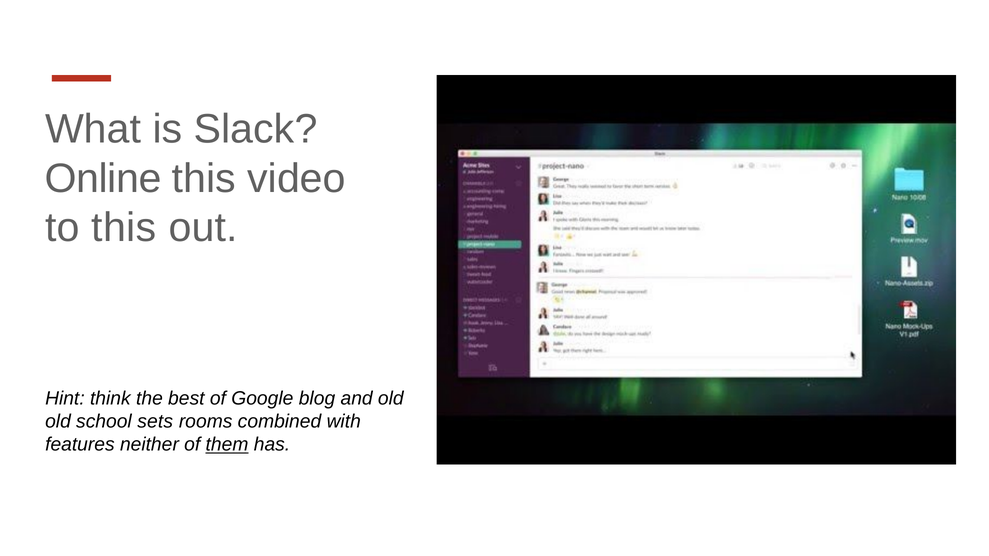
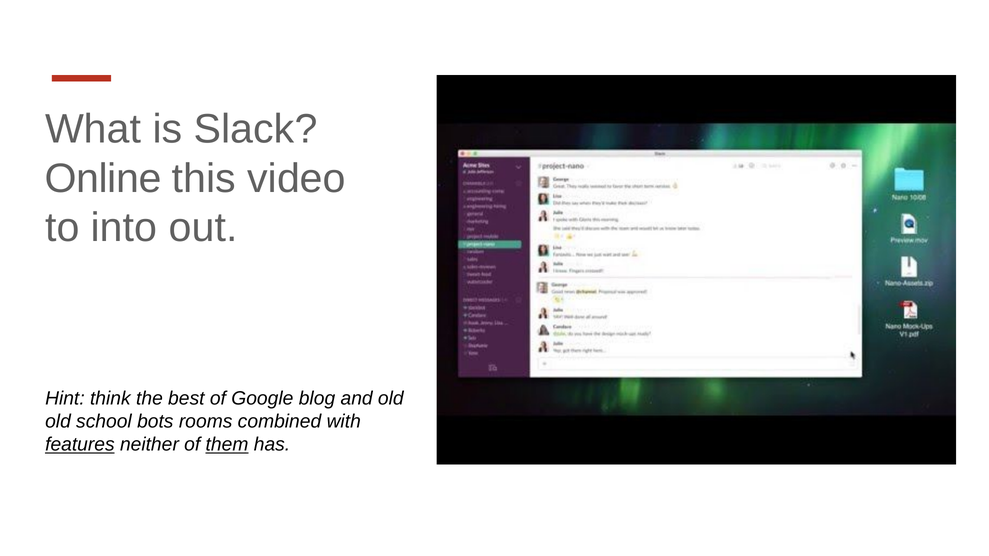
to this: this -> into
sets: sets -> bots
features underline: none -> present
